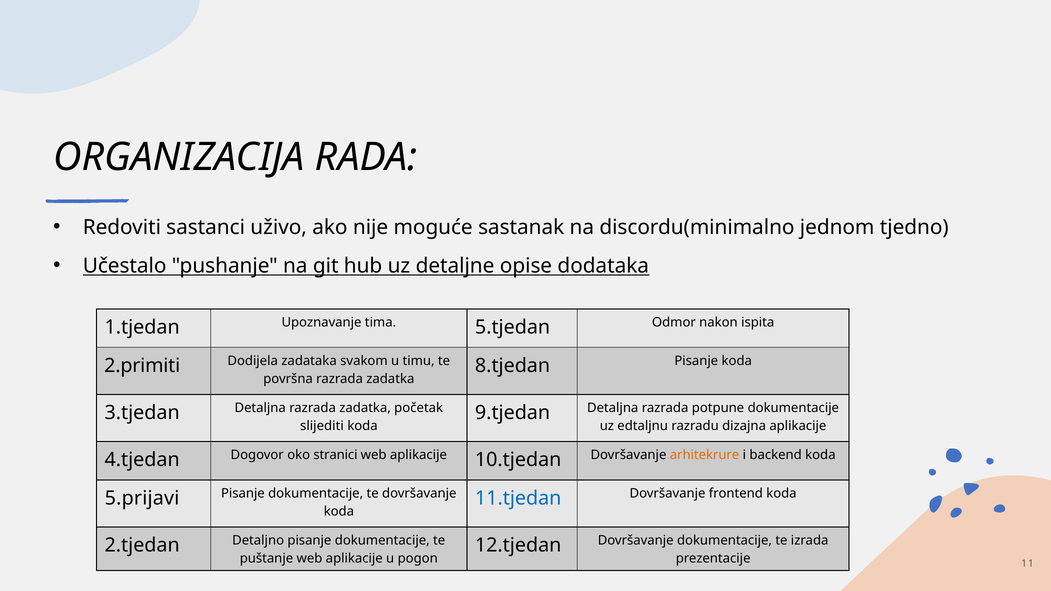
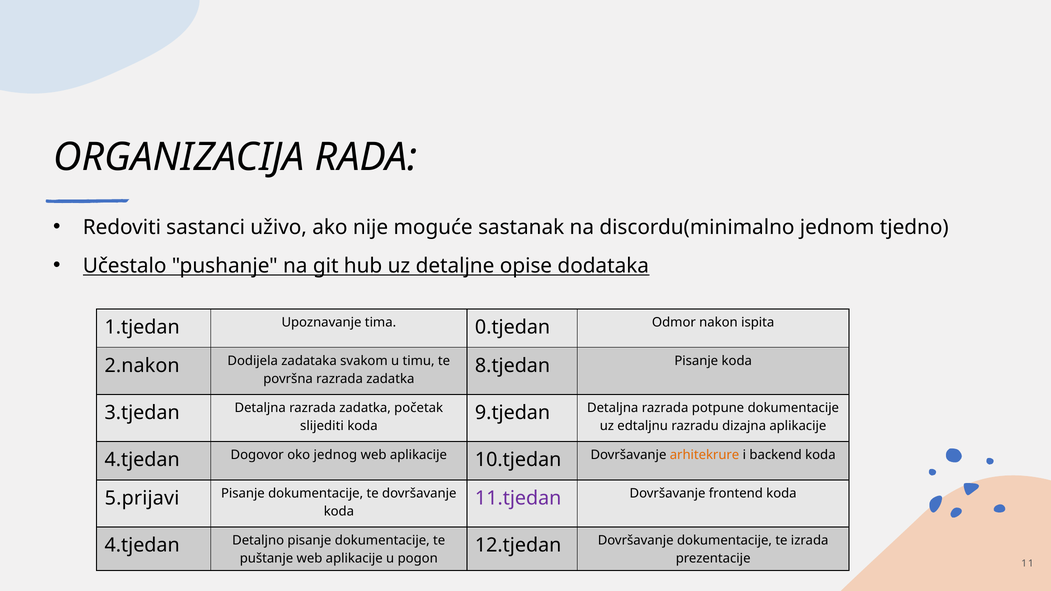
5.tjedan: 5.tjedan -> 0.tjedan
2.primiti: 2.primiti -> 2.nakon
stranici: stranici -> jednog
11.tjedan colour: blue -> purple
2.tjedan at (142, 546): 2.tjedan -> 4.tjedan
